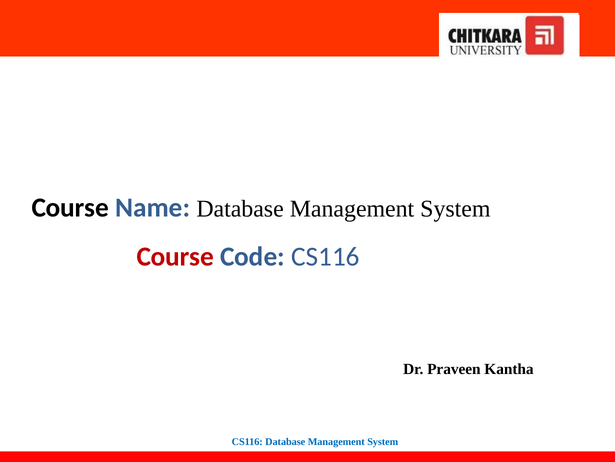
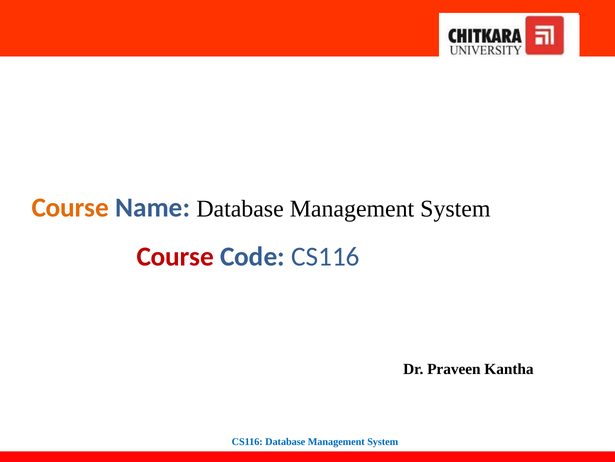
Course at (70, 207) colour: black -> orange
